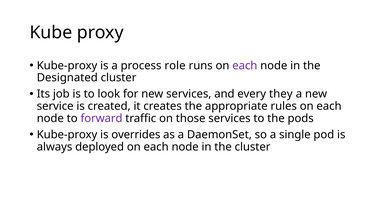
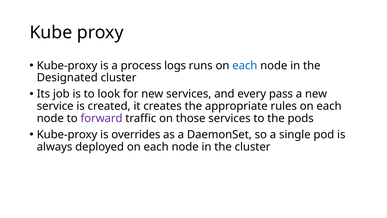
role: role -> logs
each at (245, 65) colour: purple -> blue
they: they -> pass
